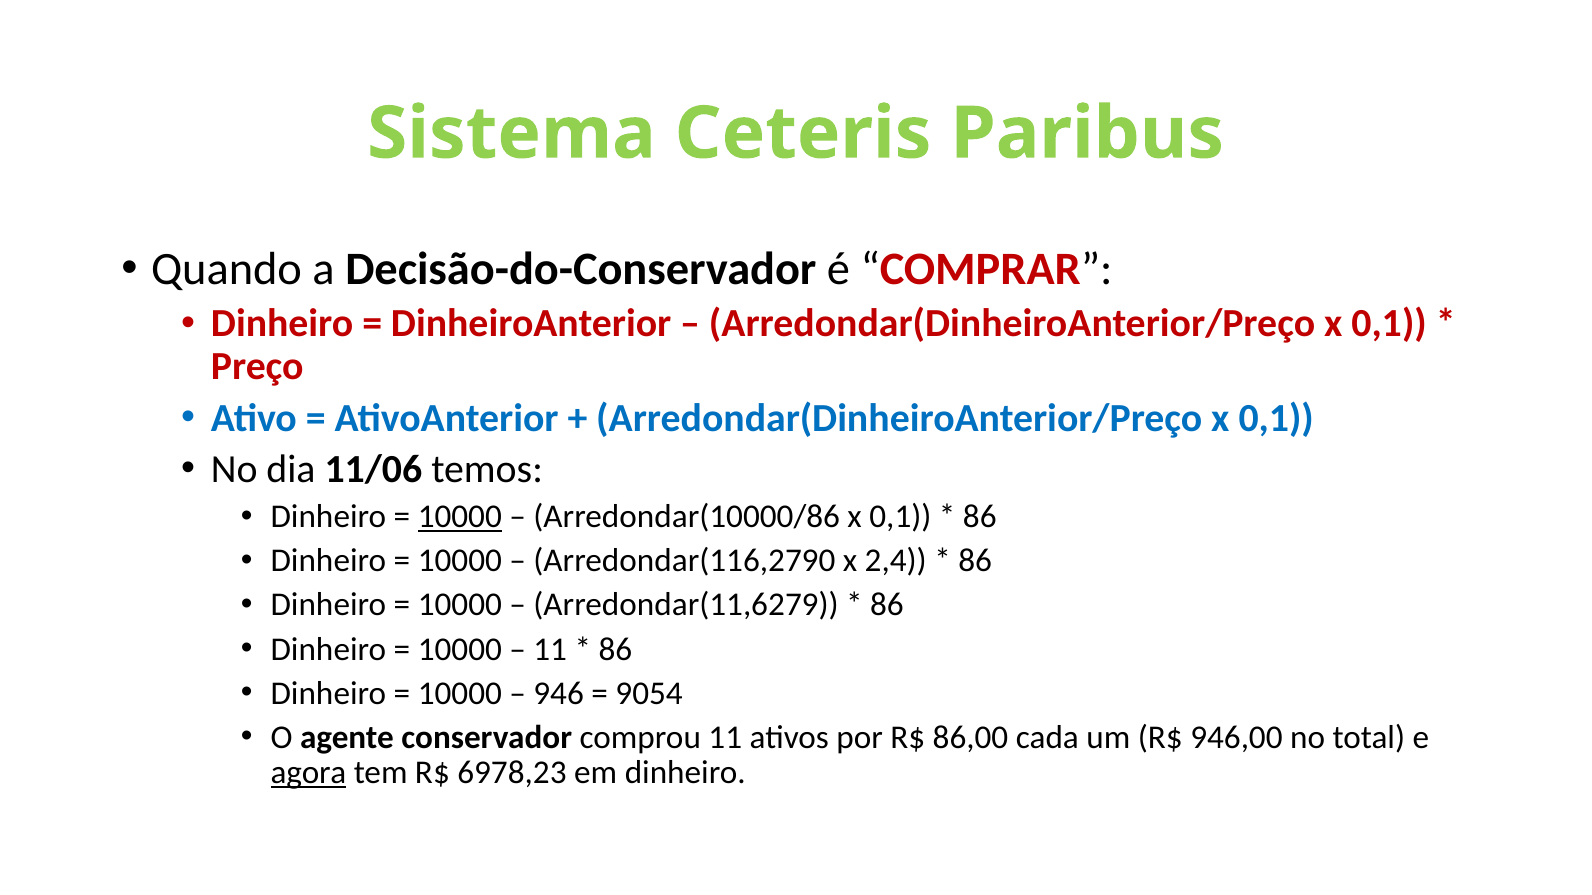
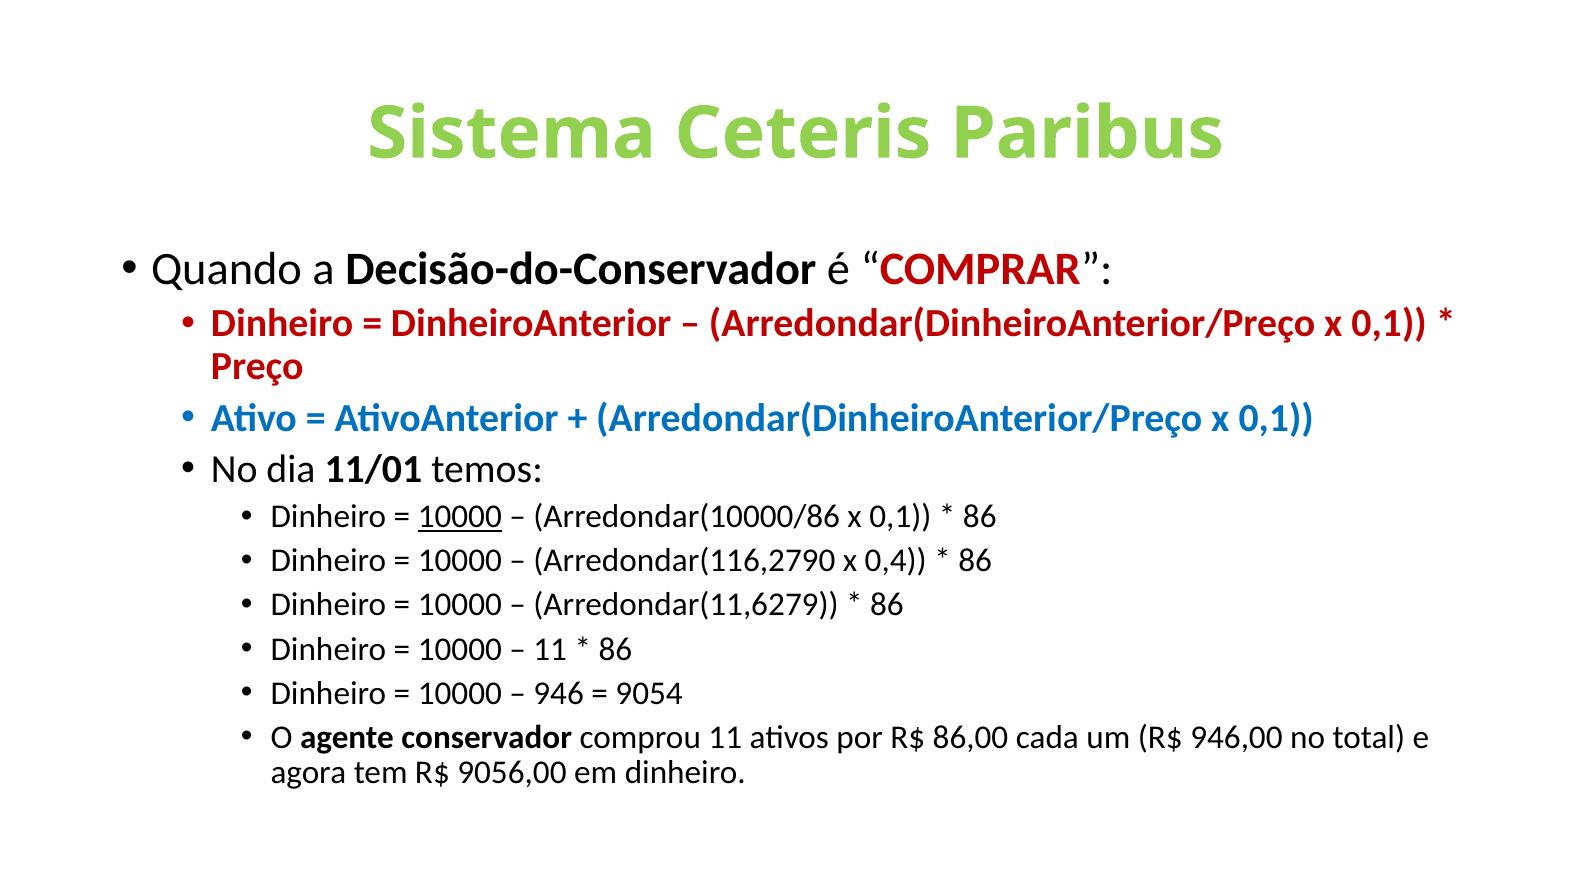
11/06: 11/06 -> 11/01
2,4: 2,4 -> 0,4
agora underline: present -> none
6978,23: 6978,23 -> 9056,00
